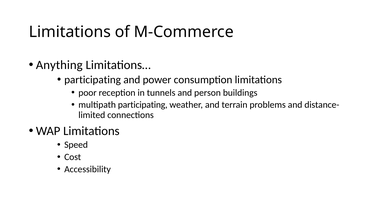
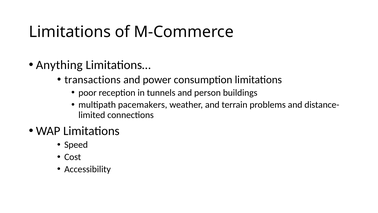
participating at (93, 79): participating -> transactions
multipath participating: participating -> pacemakers
